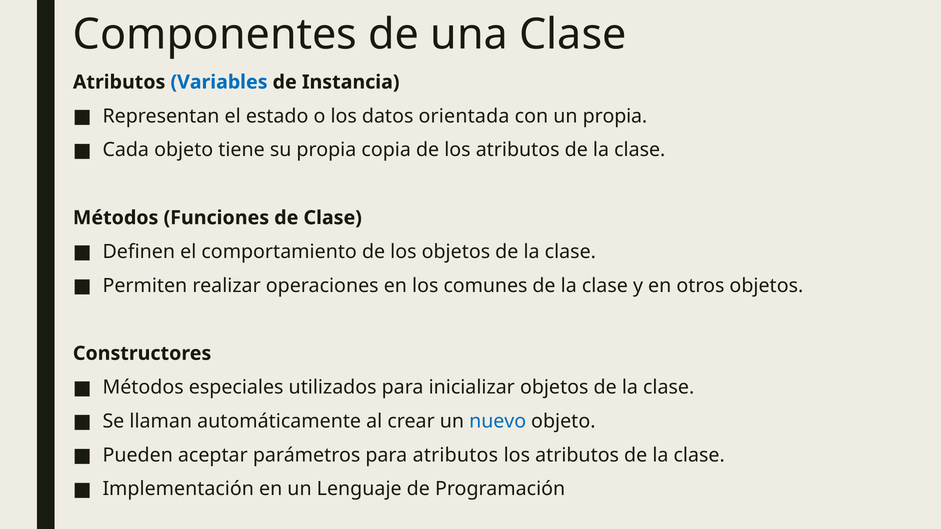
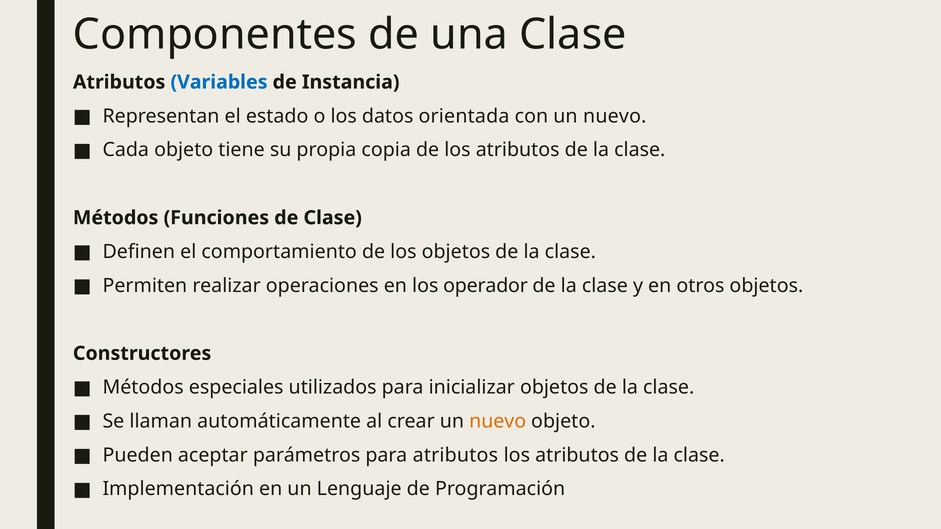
con un propia: propia -> nuevo
comunes: comunes -> operador
nuevo at (498, 421) colour: blue -> orange
